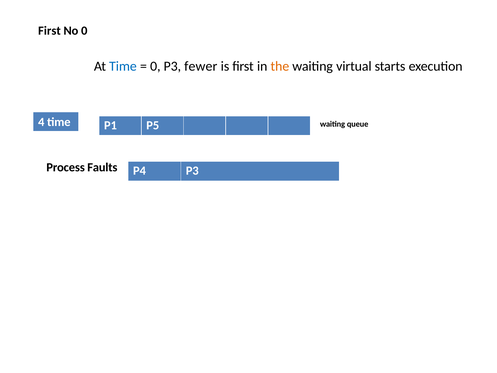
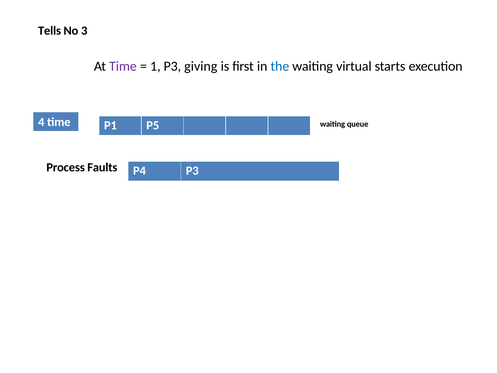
First at (49, 31): First -> Tells
No 0: 0 -> 3
Time at (123, 66) colour: blue -> purple
0 at (155, 66): 0 -> 1
fewer: fewer -> giving
the colour: orange -> blue
